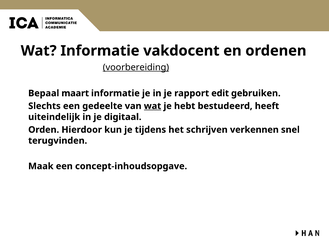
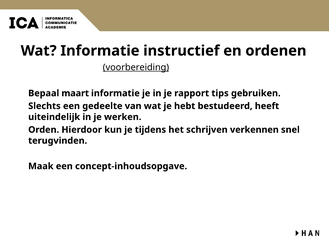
vakdocent: vakdocent -> instructief
edit: edit -> tips
wat at (153, 106) underline: present -> none
digitaal: digitaal -> werken
